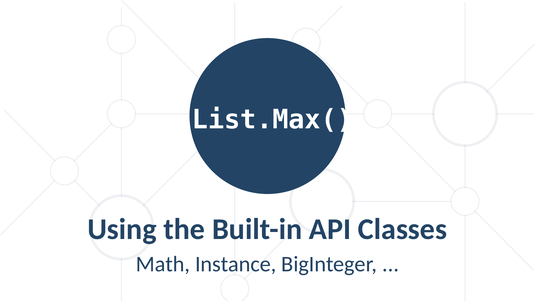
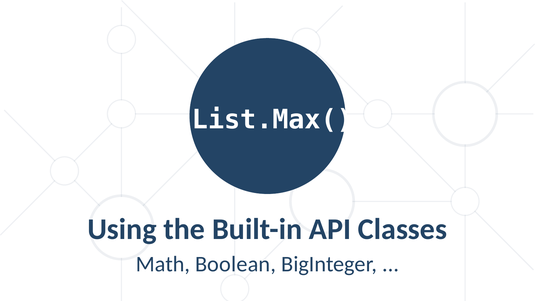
Instance: Instance -> Boolean
